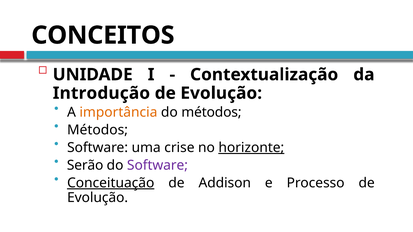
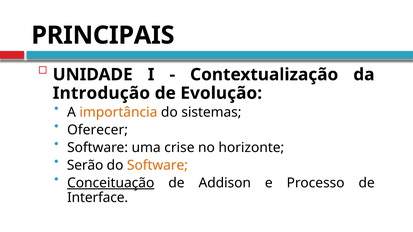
CONCEITOS: CONCEITOS -> PRINCIPAIS
do métodos: métodos -> sistemas
Métodos at (98, 130): Métodos -> Oferecer
horizonte underline: present -> none
Software at (157, 165) colour: purple -> orange
Evolução at (98, 198): Evolução -> Interface
